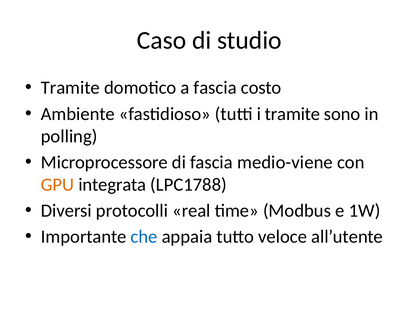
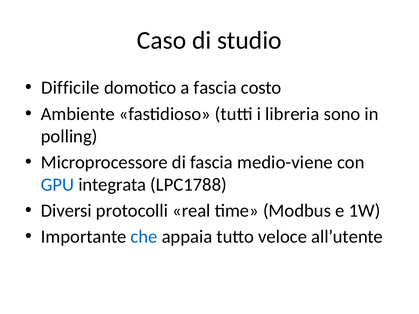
Tramite at (70, 88): Tramite -> Difficile
i tramite: tramite -> libreria
GPU colour: orange -> blue
